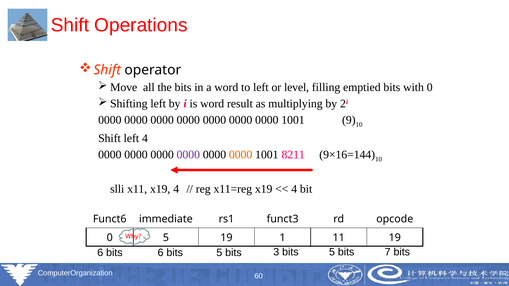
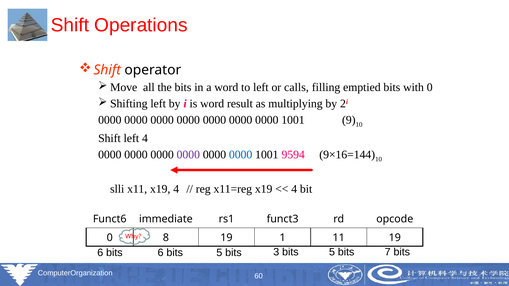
level: level -> calls
0000 at (241, 155) colour: orange -> blue
8211: 8211 -> 9594
0 5: 5 -> 8
